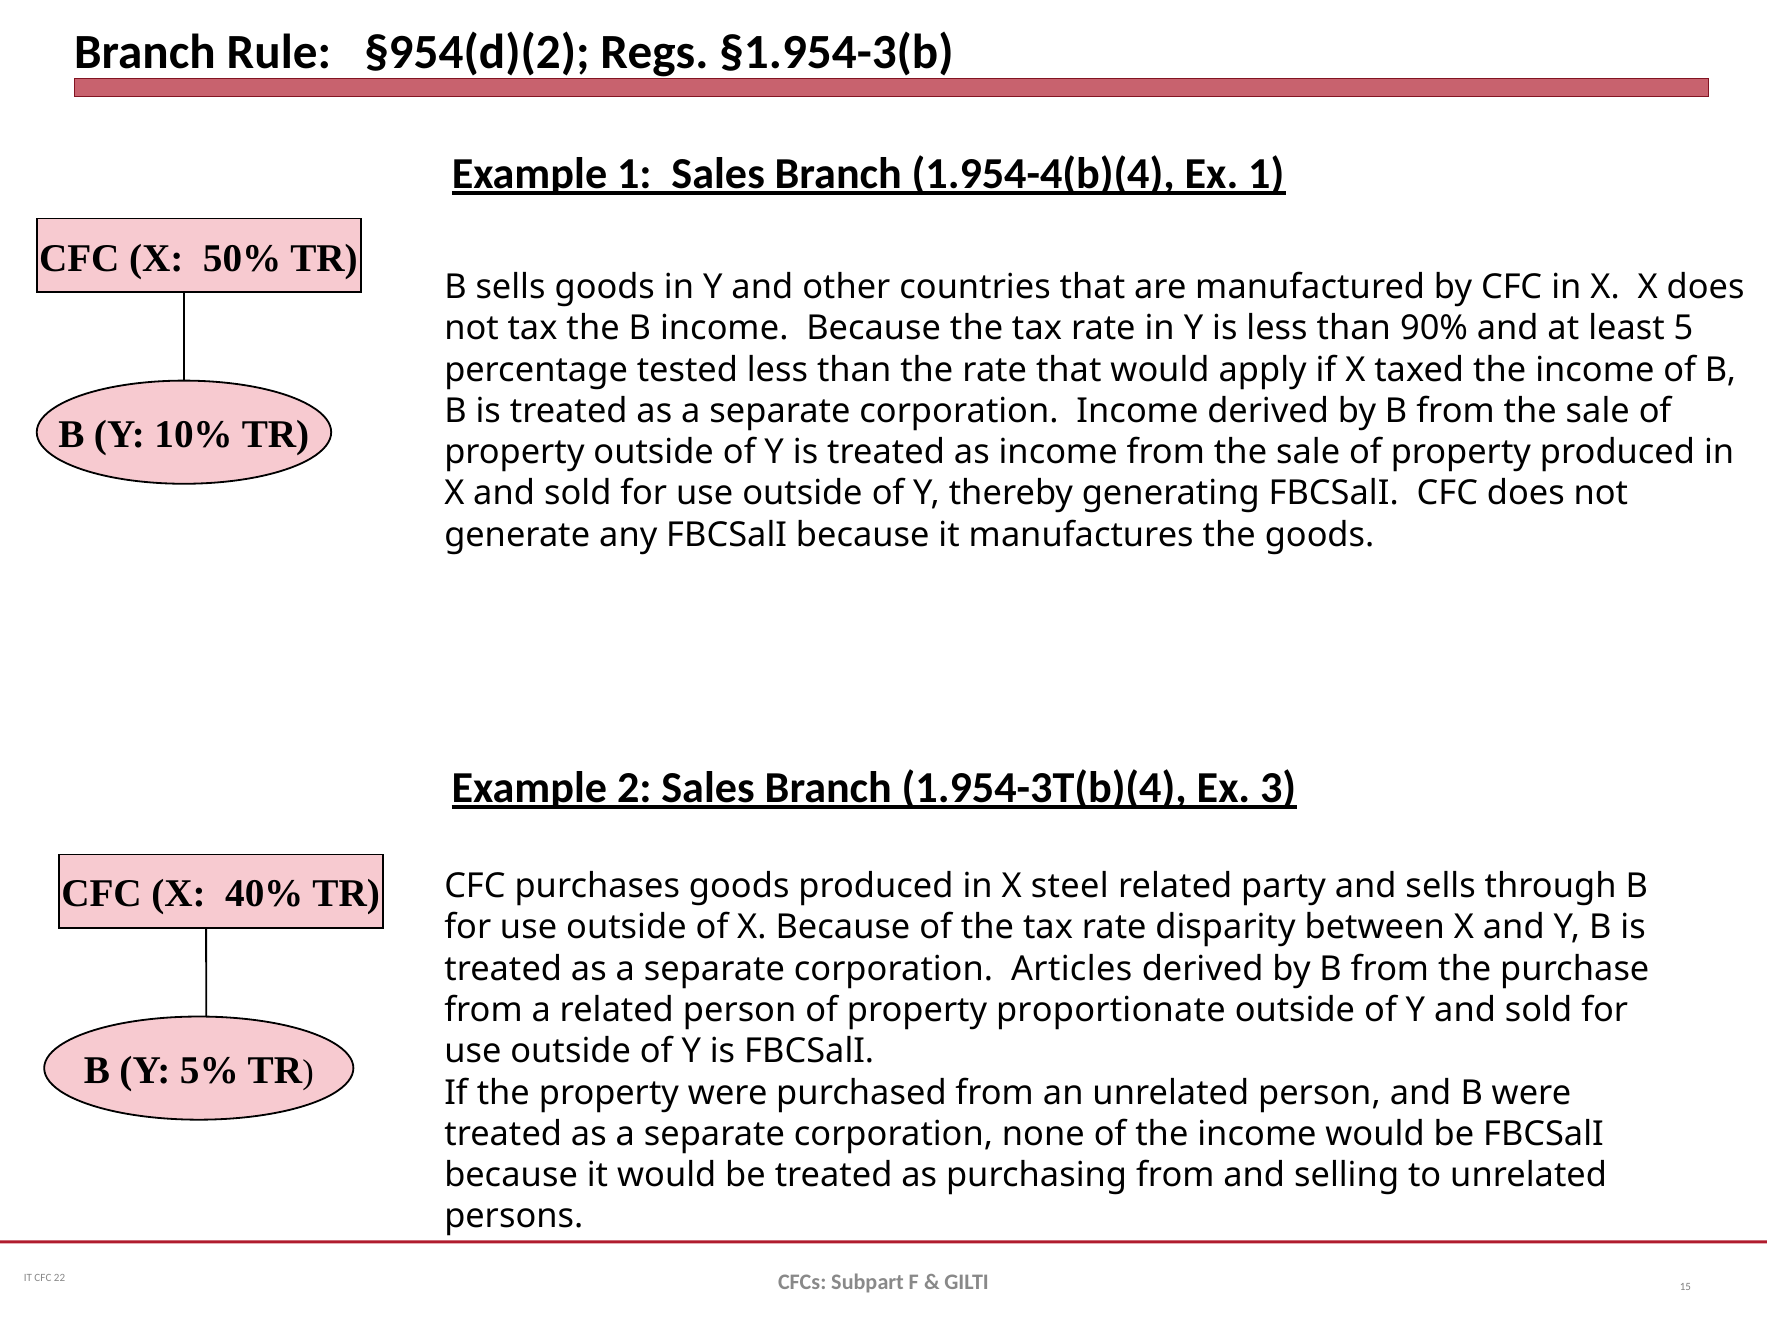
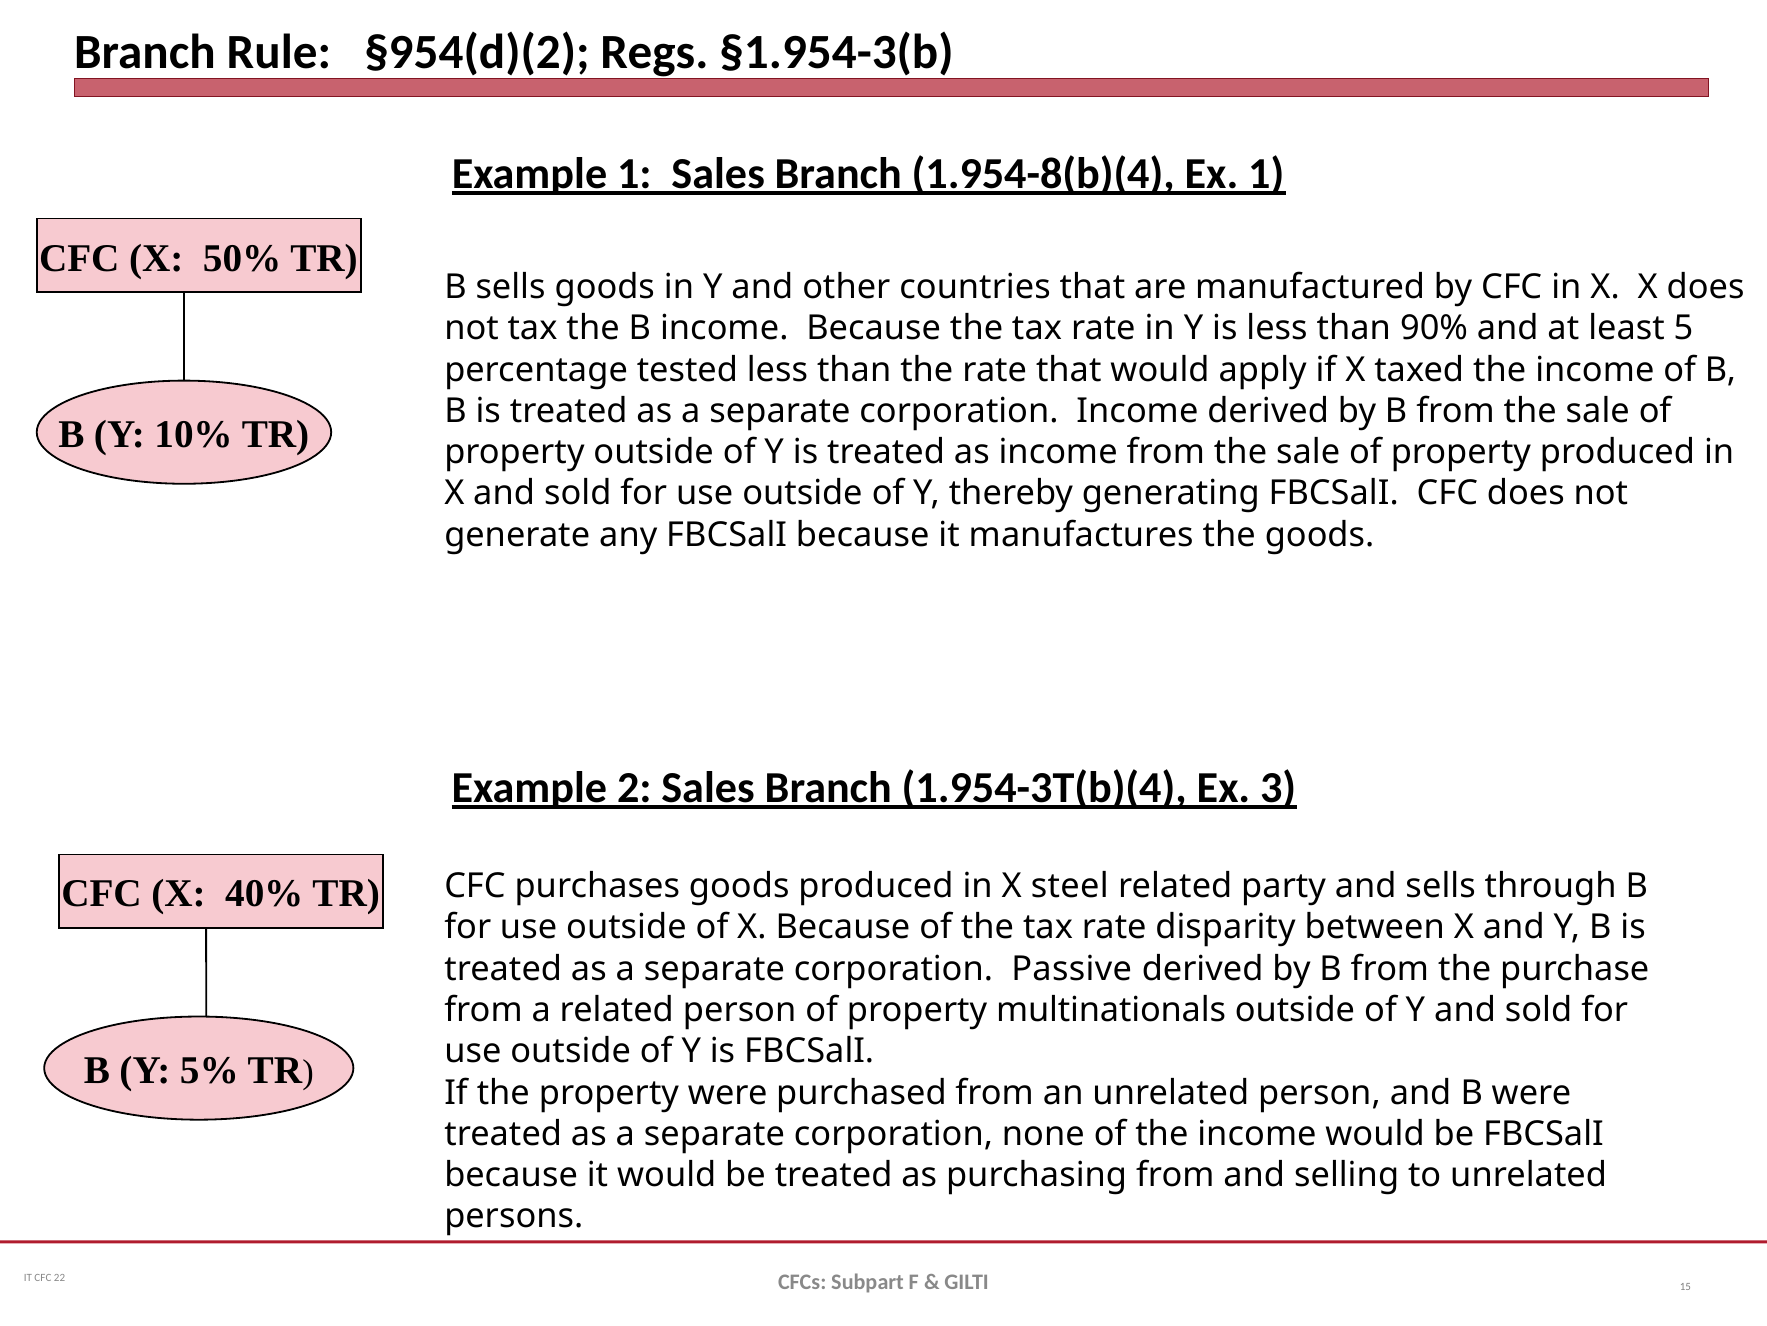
1.954-4(b)(4: 1.954-4(b)(4 -> 1.954-8(b)(4
Articles: Articles -> Passive
proportionate: proportionate -> multinationals
